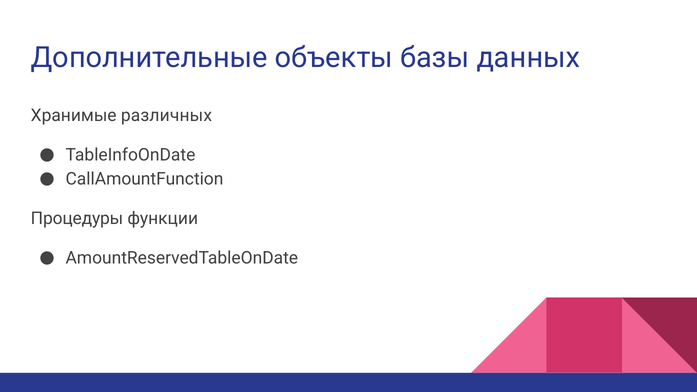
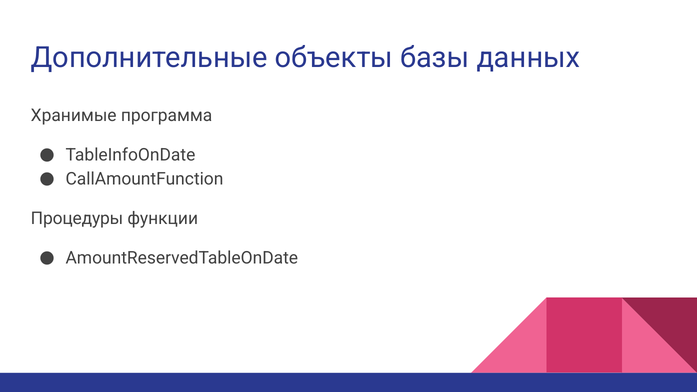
различных: различных -> программа
